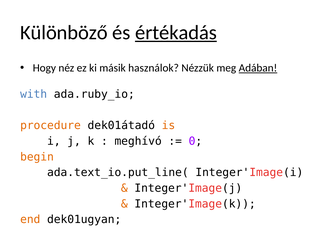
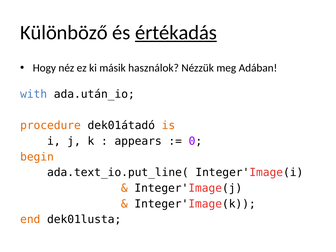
Adában underline: present -> none
ada.ruby_io: ada.ruby_io -> ada.után_io
meghívó: meghívó -> appears
dek01ugyan: dek01ugyan -> dek01lusta
